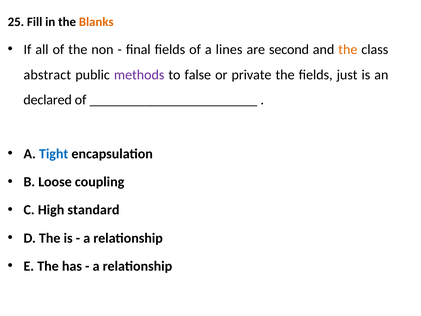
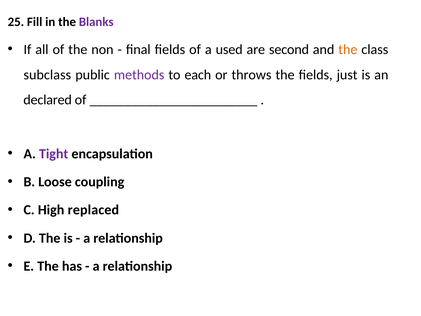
Blanks colour: orange -> purple
lines: lines -> used
abstract: abstract -> subclass
false: false -> each
private: private -> throws
Tight colour: blue -> purple
standard: standard -> replaced
